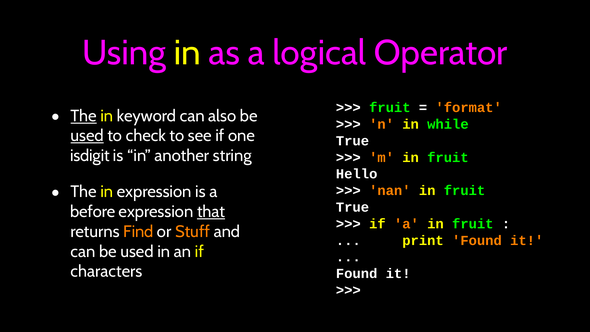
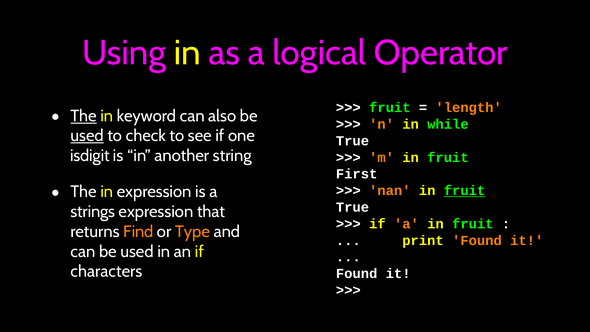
format: format -> length
Hello: Hello -> First
fruit at (465, 191) underline: none -> present
before: before -> strings
that underline: present -> none
Stuff: Stuff -> Type
